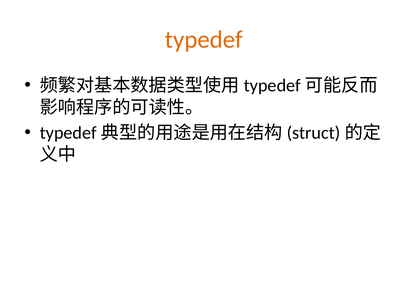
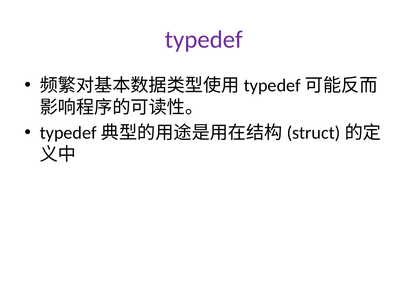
typedef colour: orange -> purple
